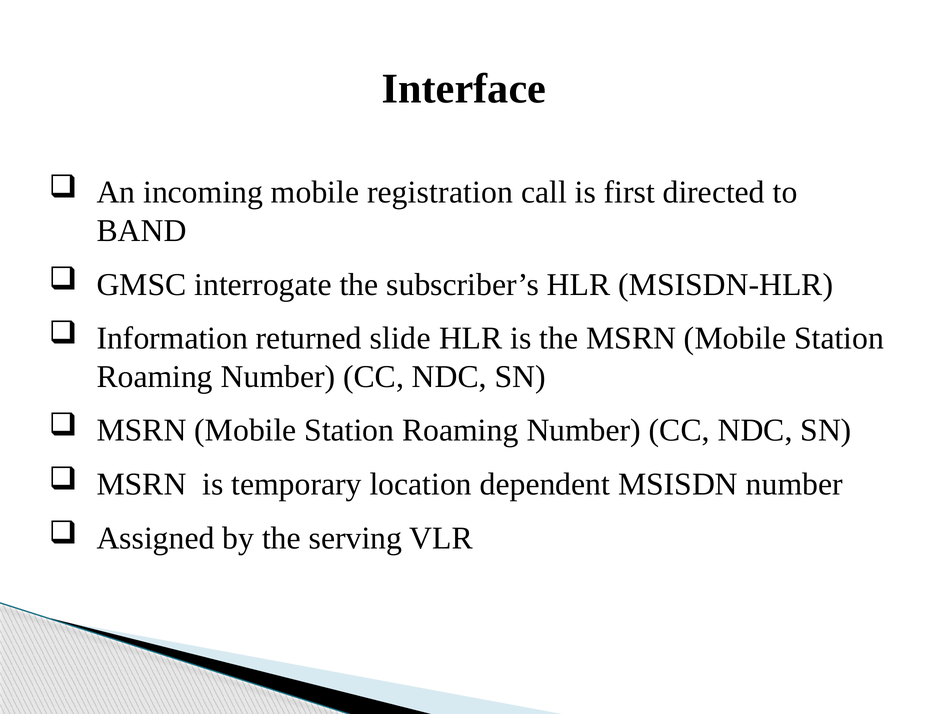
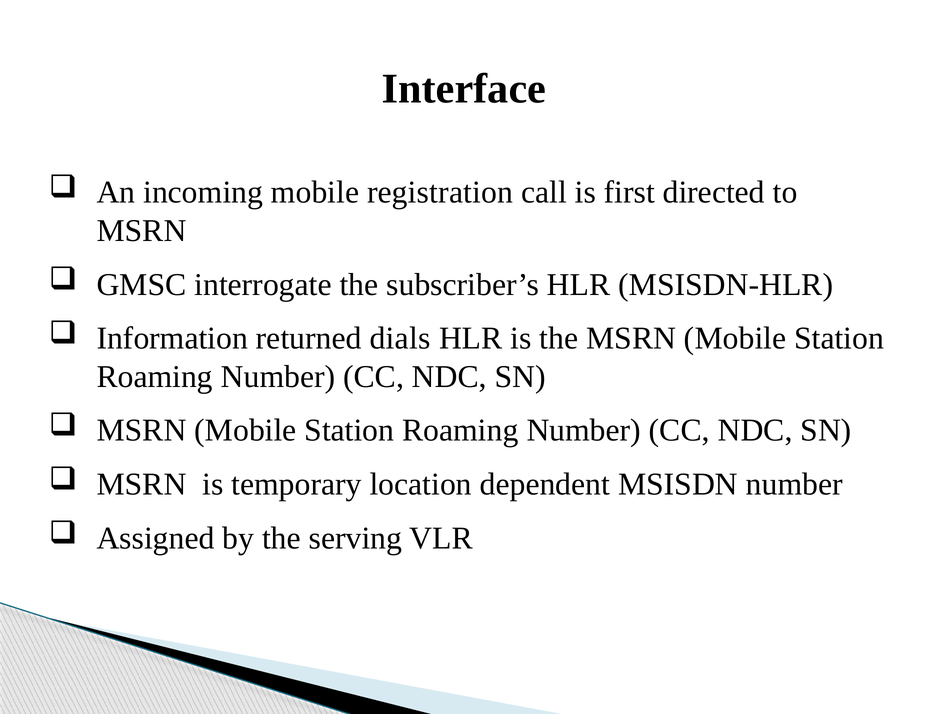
BAND at (142, 231): BAND -> MSRN
slide: slide -> dials
